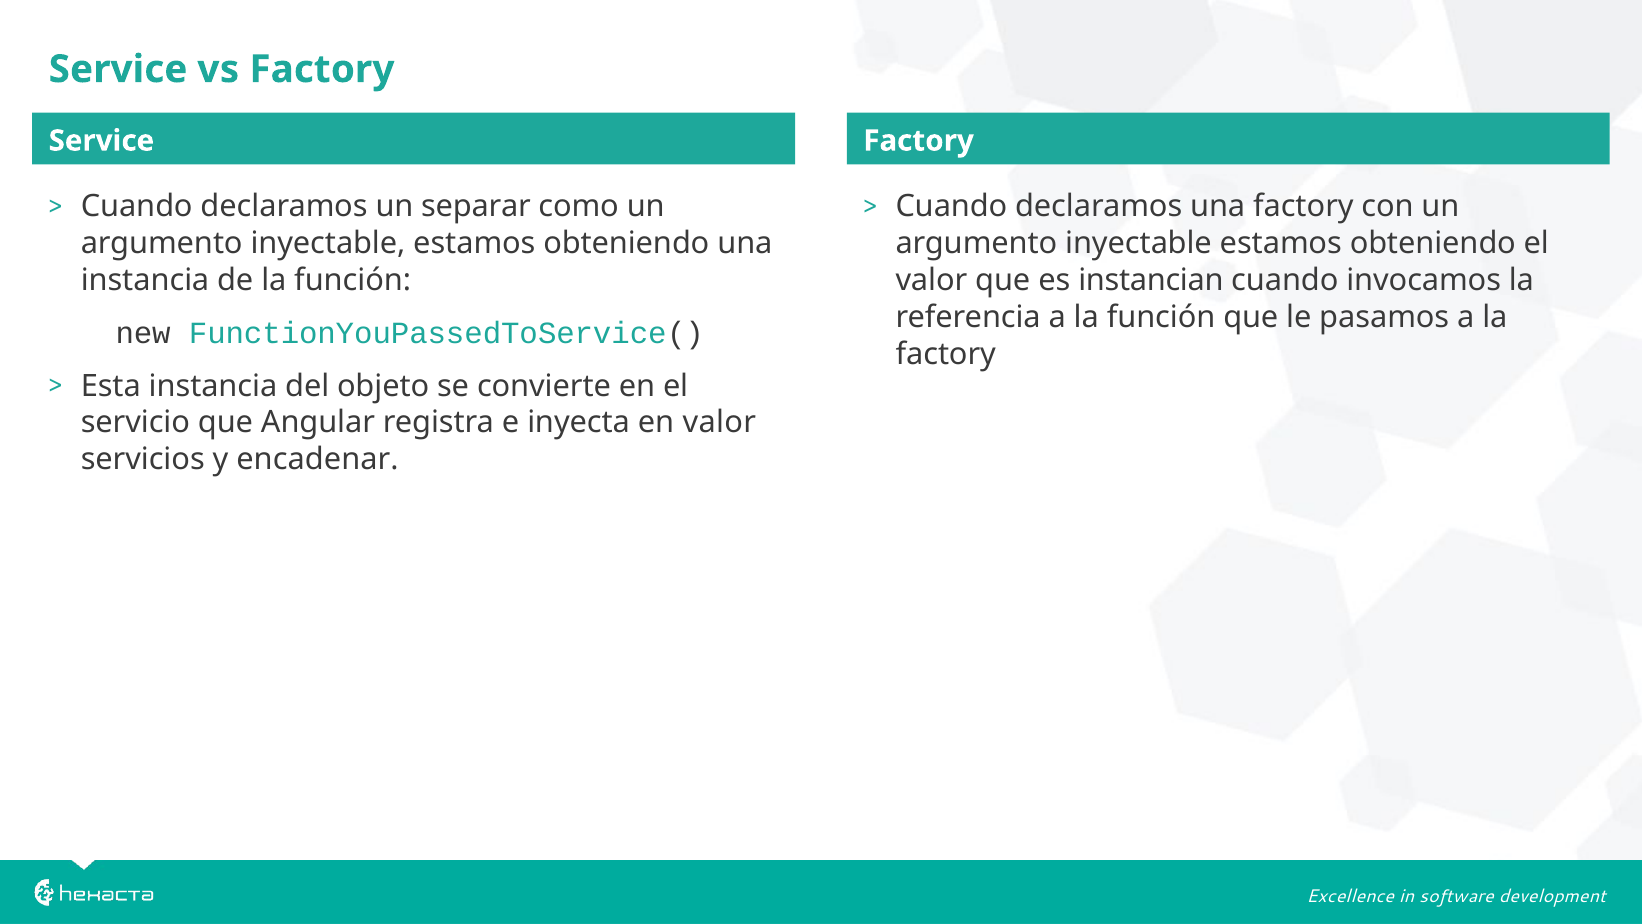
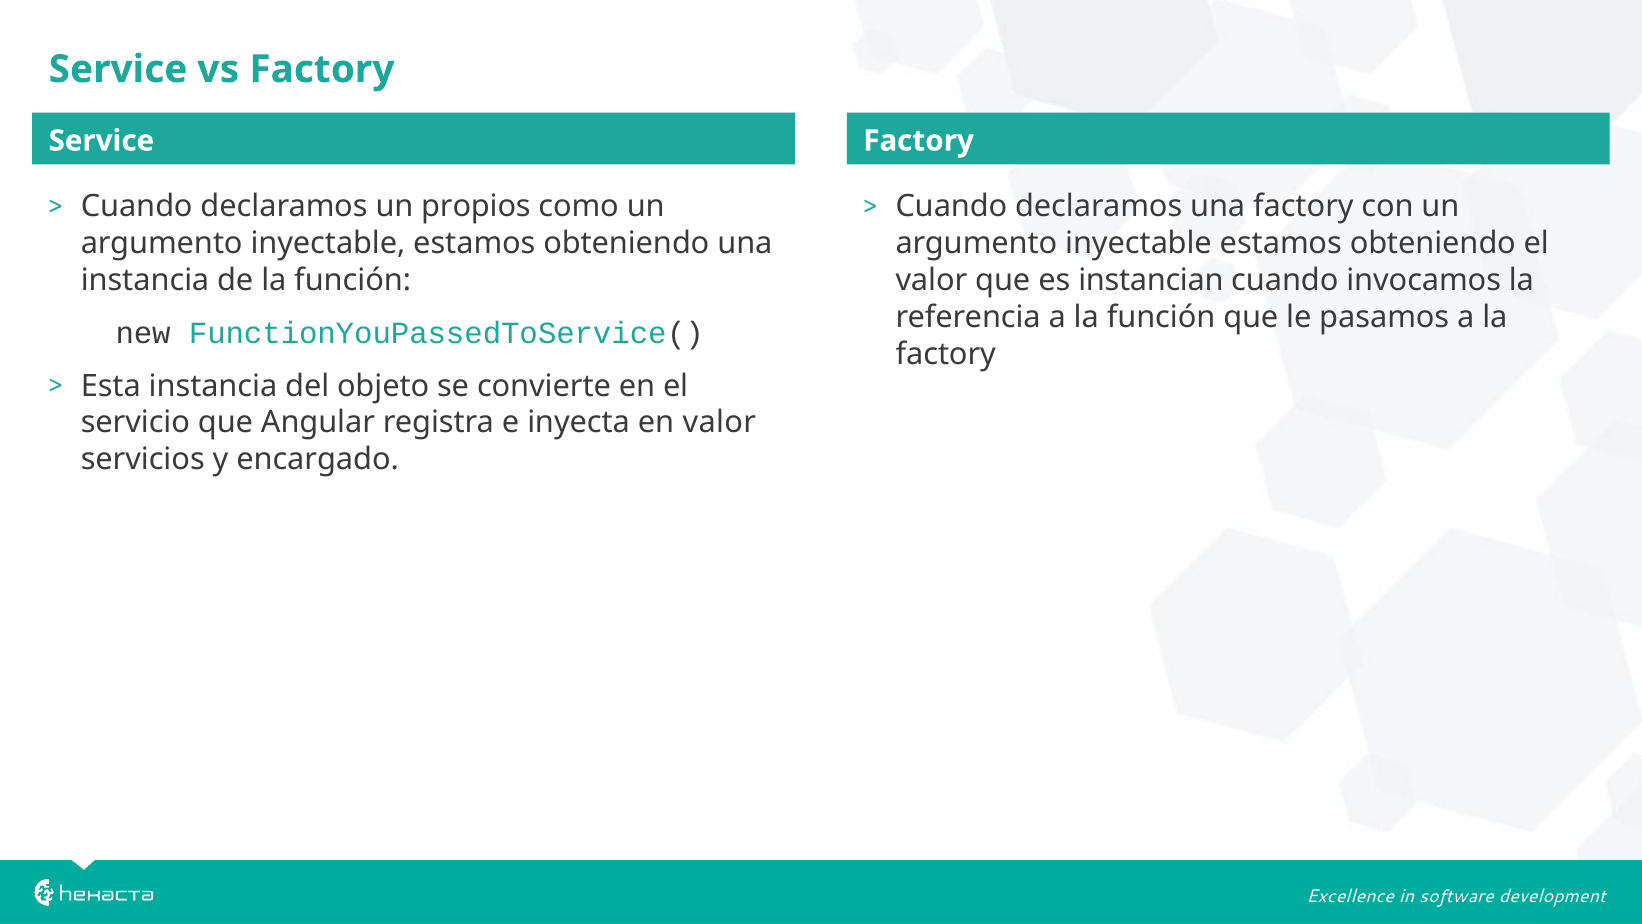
separar: separar -> propios
encadenar: encadenar -> encargado
